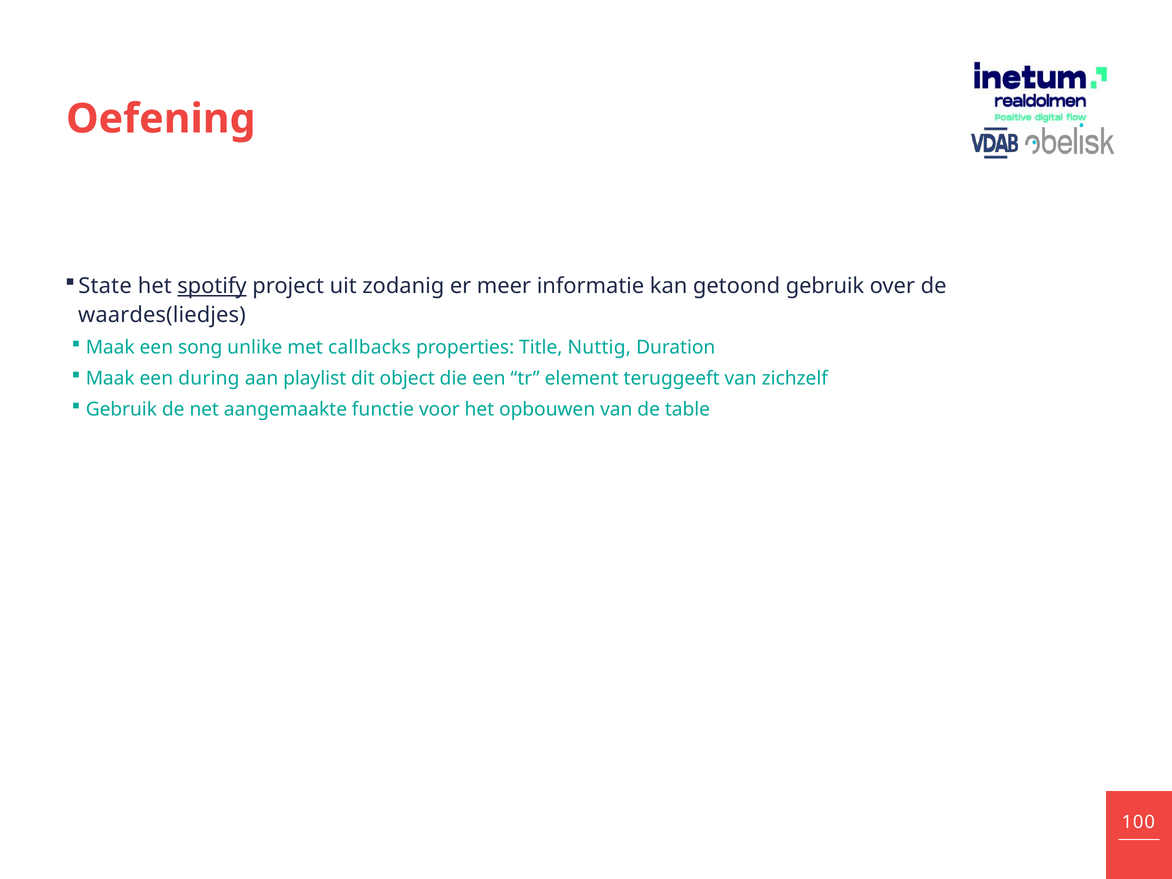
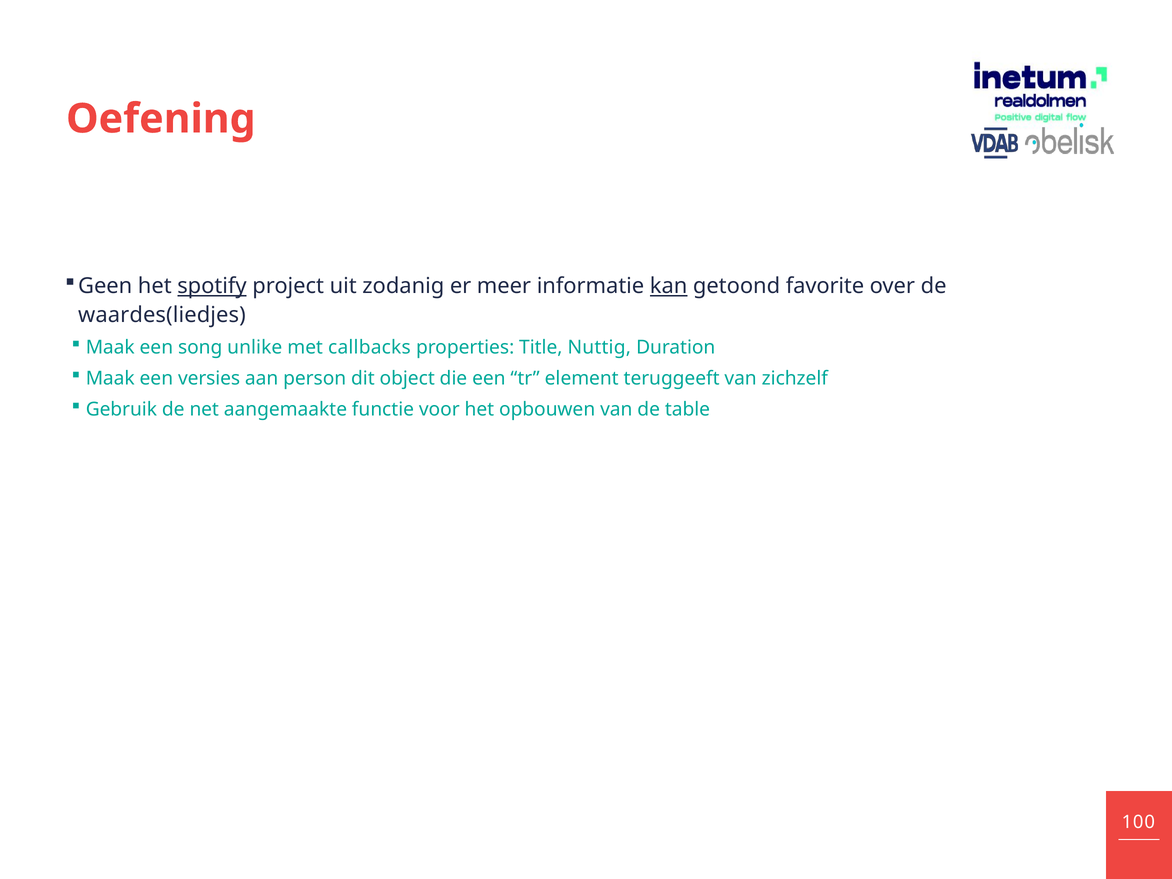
State: State -> Geen
kan underline: none -> present
getoond gebruik: gebruik -> favorite
during: during -> versies
playlist: playlist -> person
